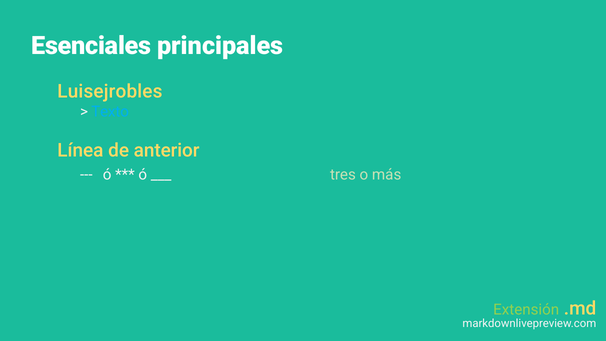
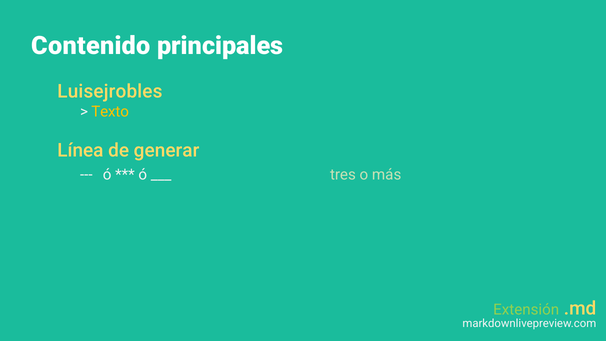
Esenciales: Esenciales -> Contenido
Texto colour: light blue -> yellow
anterior: anterior -> generar
